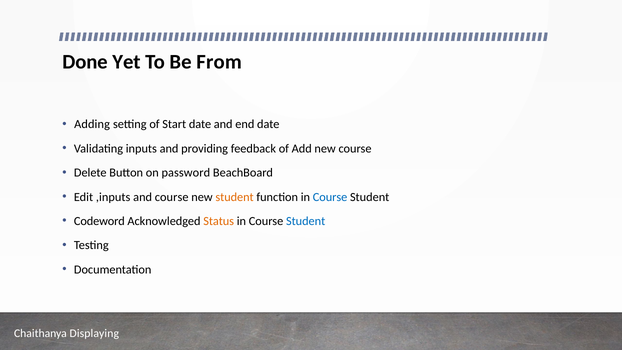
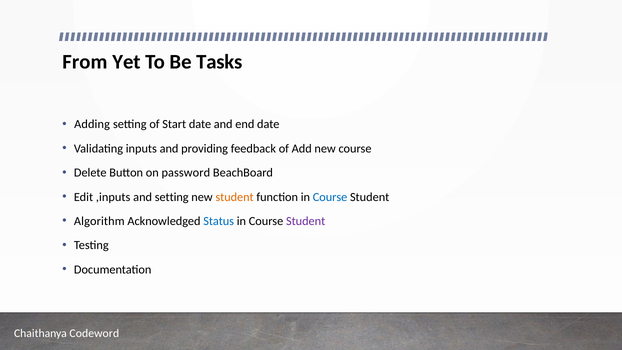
Done: Done -> From
From: From -> Tasks
and course: course -> setting
Codeword: Codeword -> Algorithm
Status colour: orange -> blue
Student at (306, 221) colour: blue -> purple
Displaying: Displaying -> Codeword
